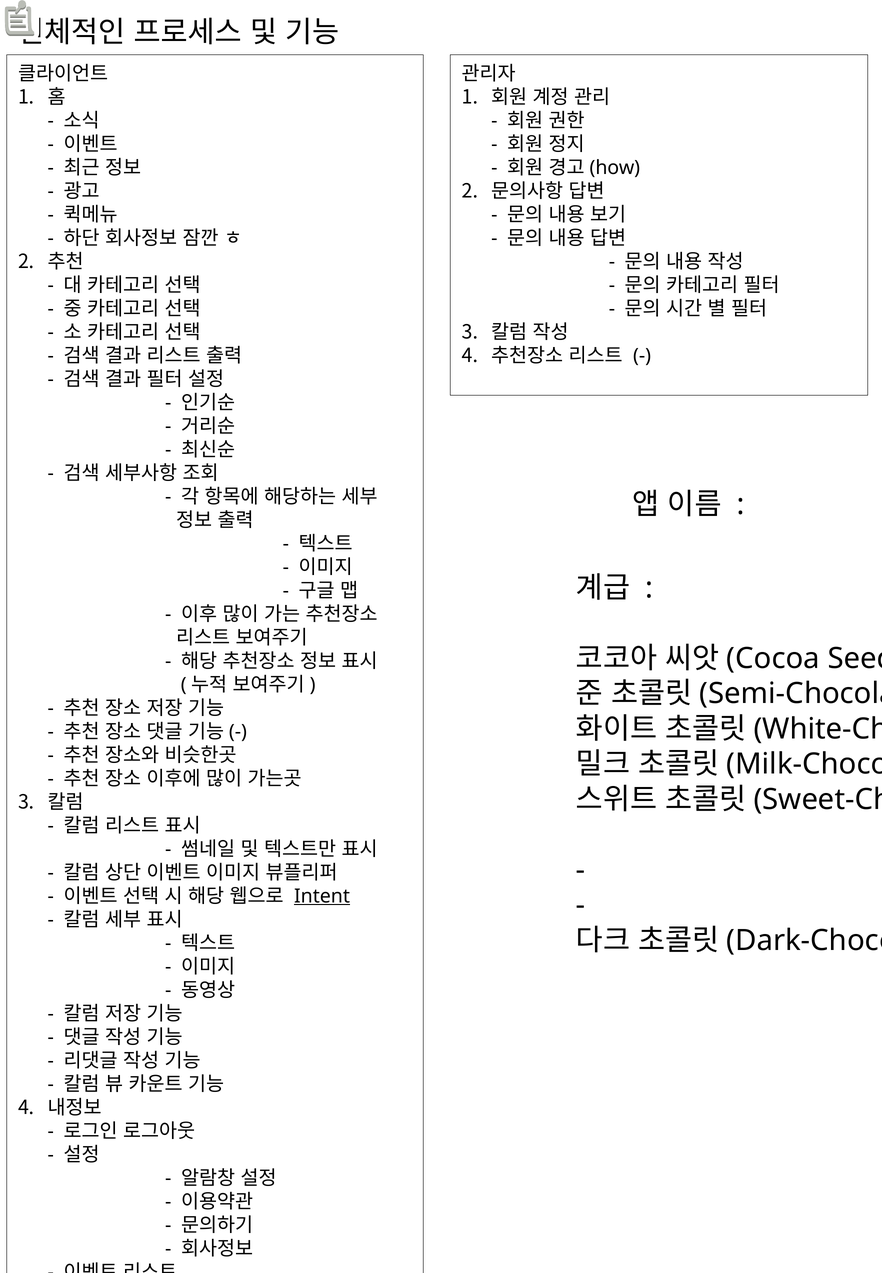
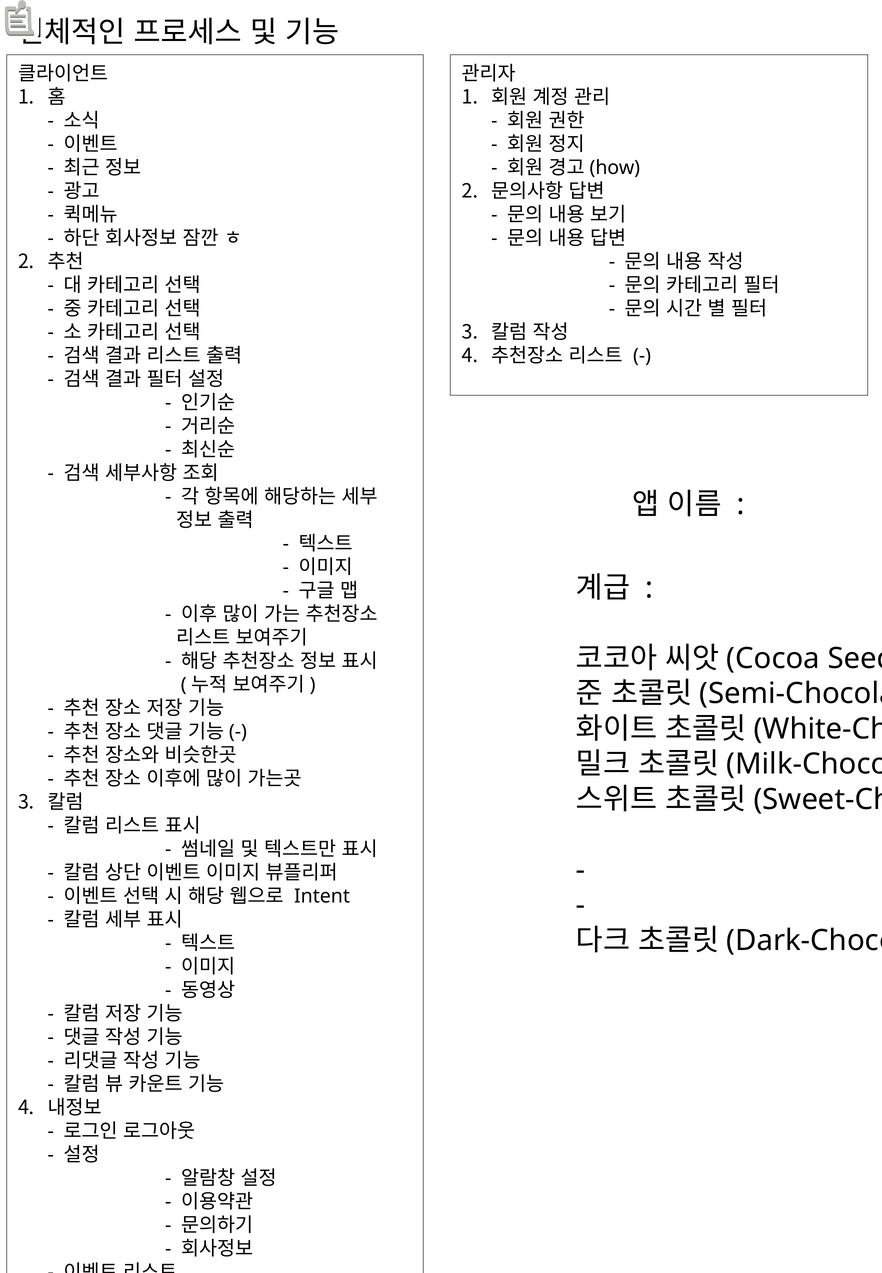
Intent underline: present -> none
